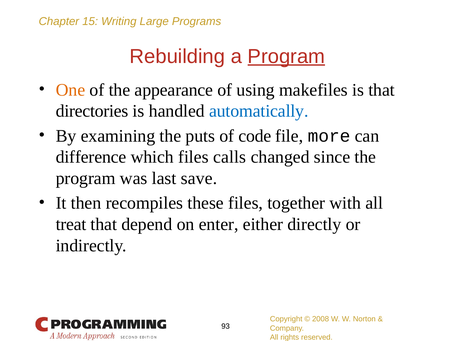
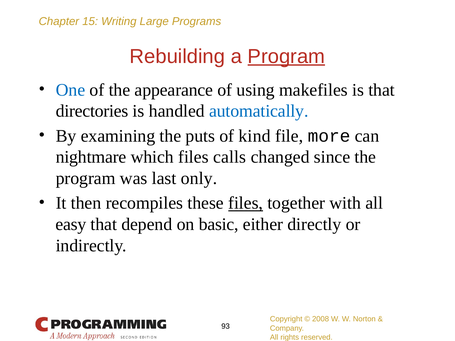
One colour: orange -> blue
code: code -> kind
difference: difference -> nightmare
save: save -> only
files at (246, 203) underline: none -> present
treat: treat -> easy
enter: enter -> basic
